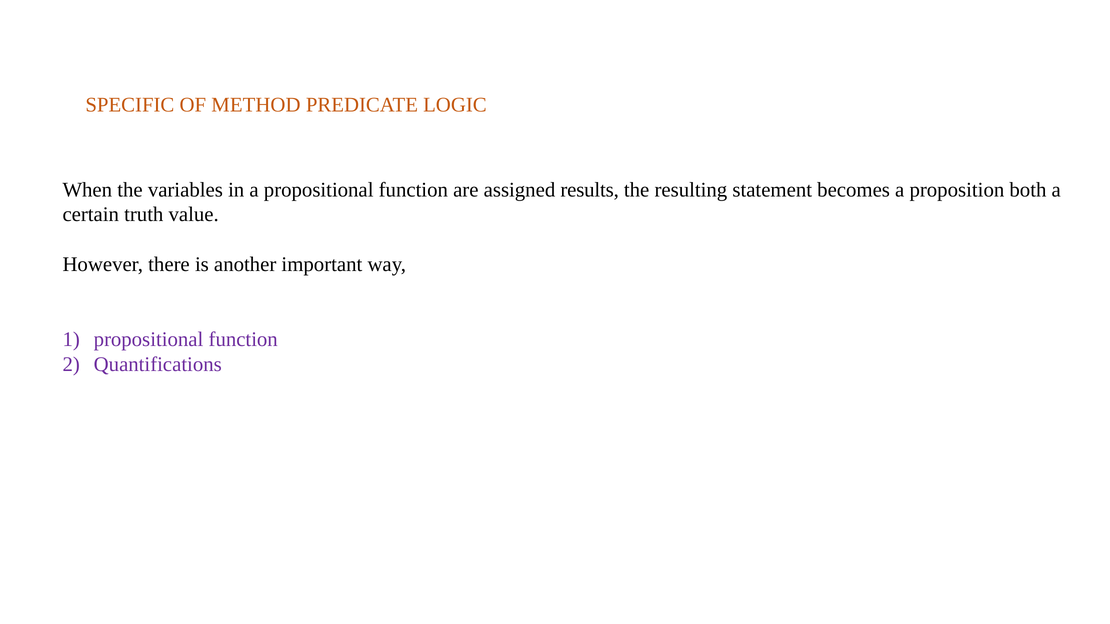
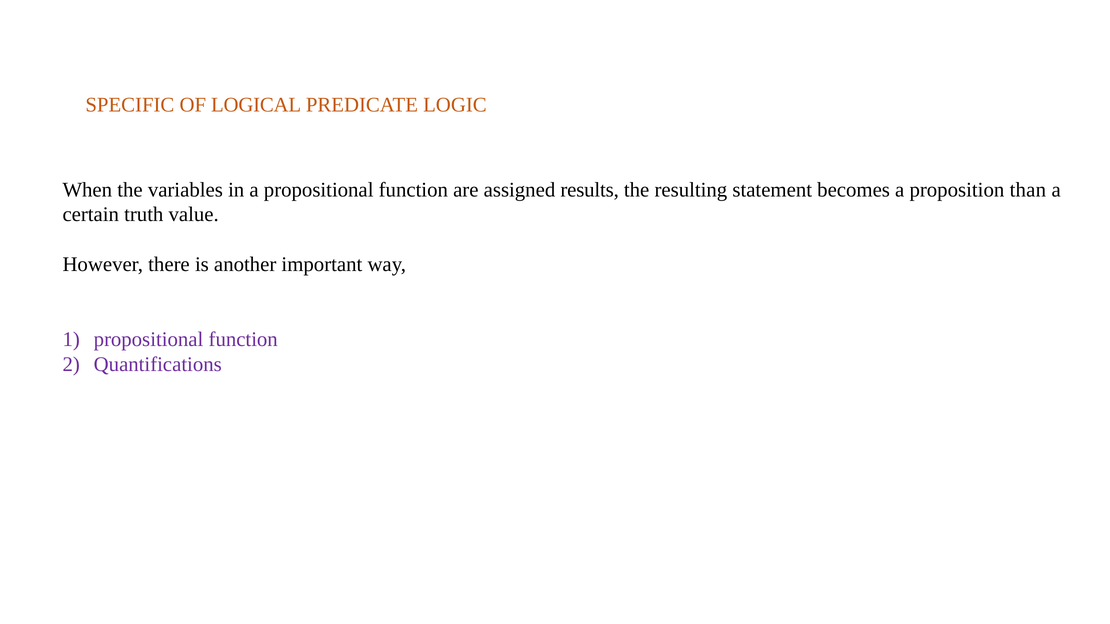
METHOD: METHOD -> LOGICAL
both: both -> than
